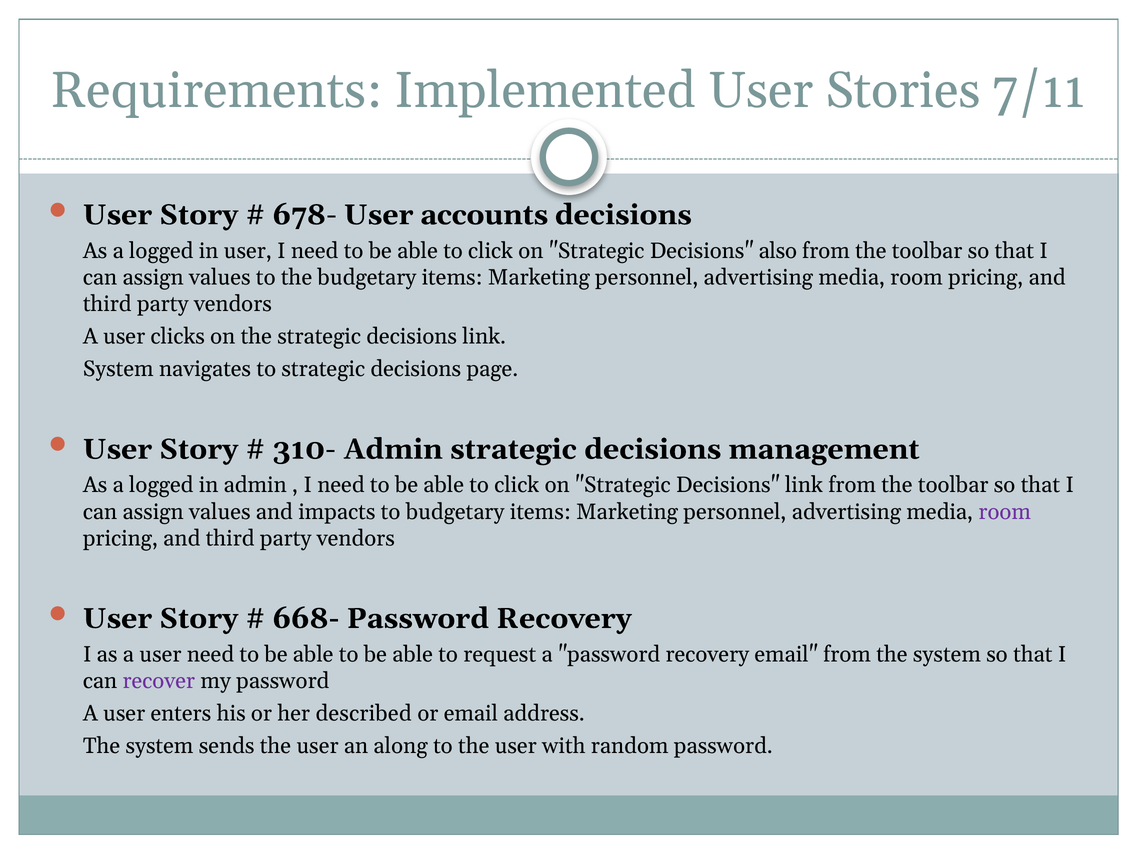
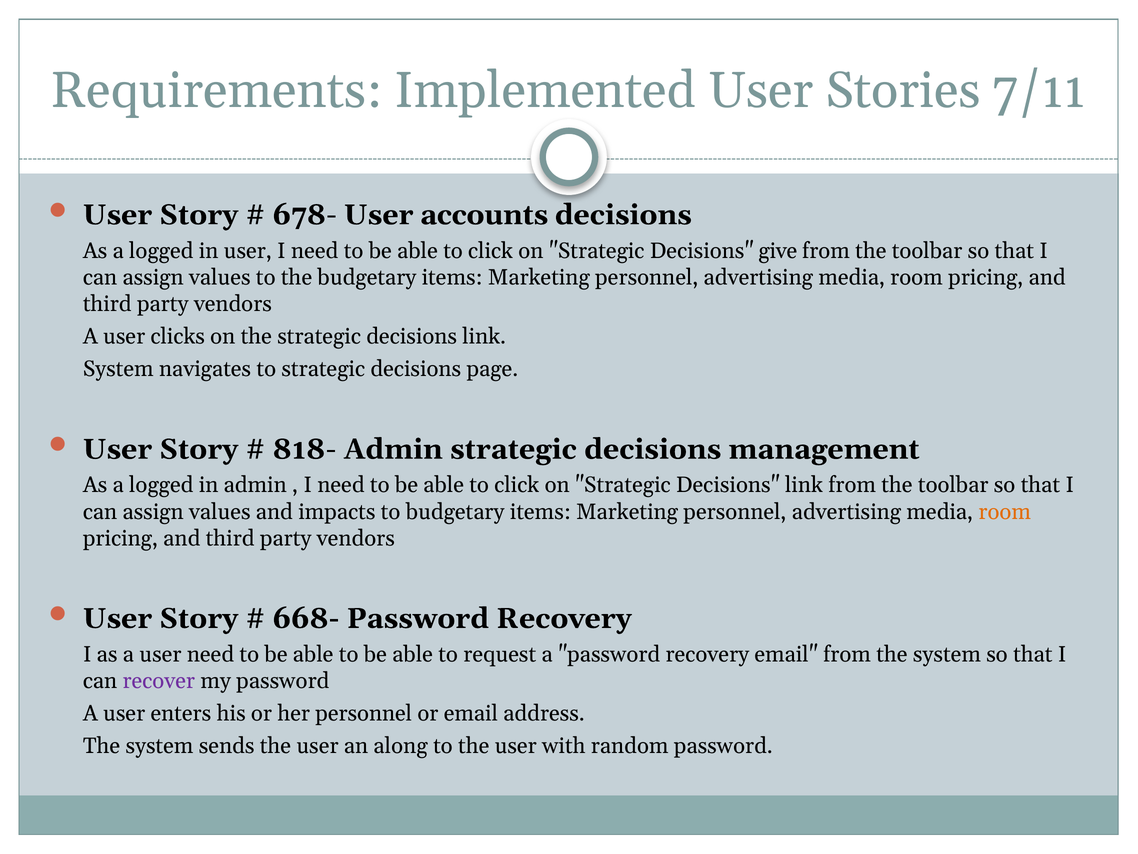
also: also -> give
310-: 310- -> 818-
room at (1005, 511) colour: purple -> orange
her described: described -> personnel
